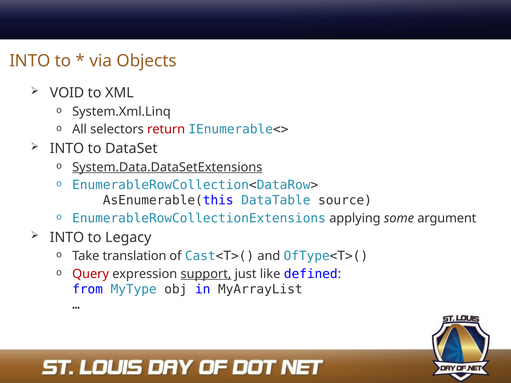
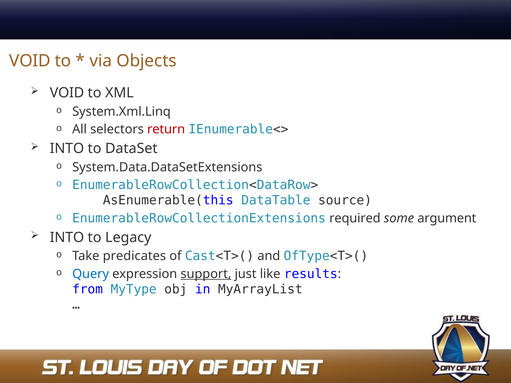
INTO at (30, 61): INTO -> VOID
System.Data.DataSetExtensions underline: present -> none
applying: applying -> required
translation: translation -> predicates
Query colour: red -> blue
defined: defined -> results
